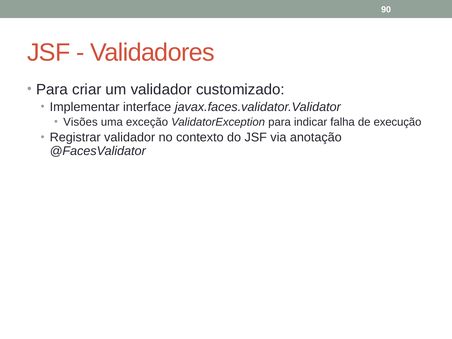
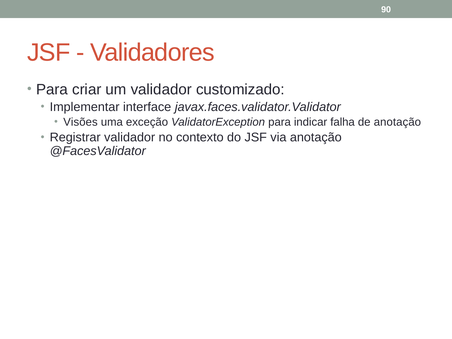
de execução: execução -> anotação
